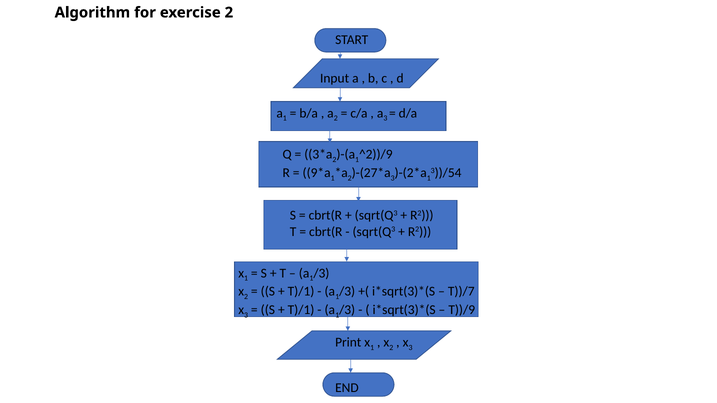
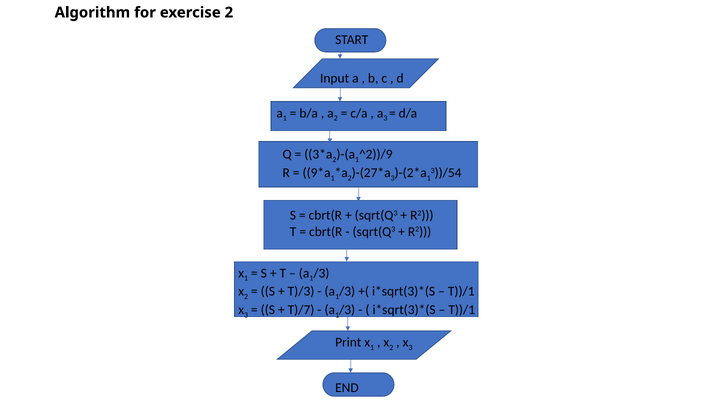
T)/1 at (301, 292): T)/1 -> T)/3
T))/7 at (461, 292): T))/7 -> T))/1
T)/1 at (301, 310): T)/1 -> T)/7
T))/9 at (462, 310): T))/9 -> T))/1
